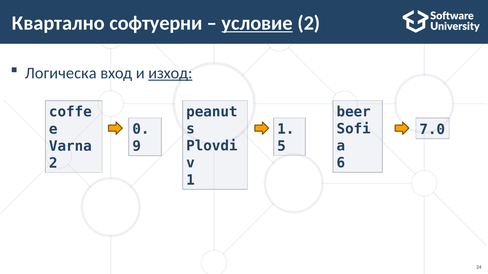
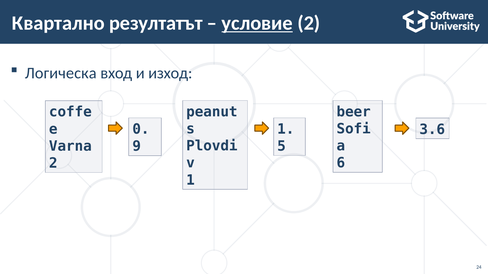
софтуерни: софтуерни -> резултатът
изход underline: present -> none
7.0: 7.0 -> 3.6
